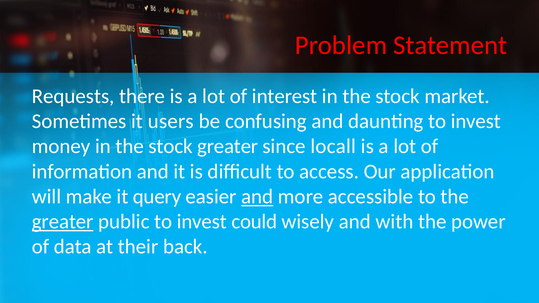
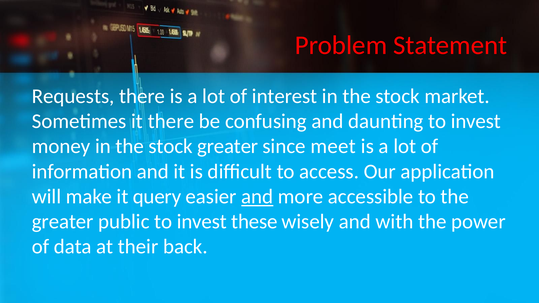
it users: users -> there
locall: locall -> meet
greater at (63, 222) underline: present -> none
could: could -> these
